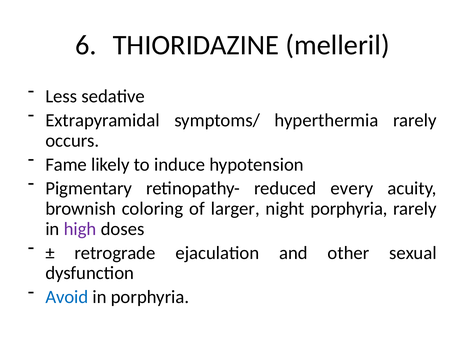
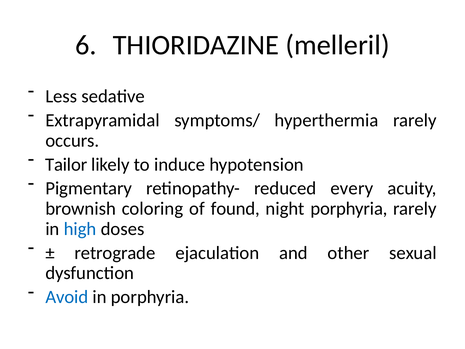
Fame: Fame -> Tailor
larger: larger -> found
high colour: purple -> blue
